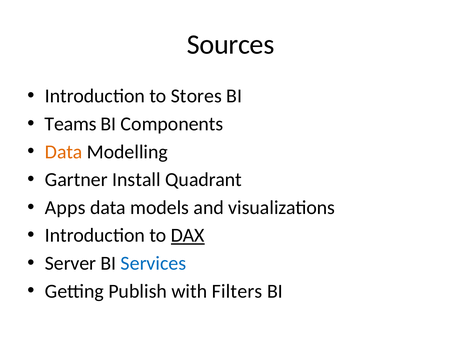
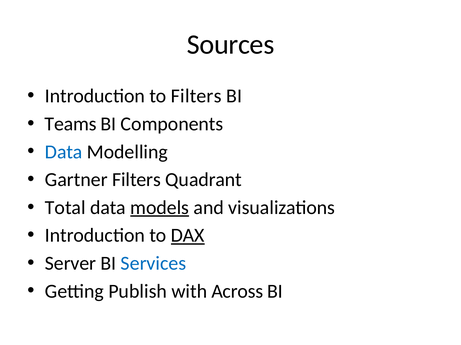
to Stores: Stores -> Filters
Data at (64, 152) colour: orange -> blue
Gartner Install: Install -> Filters
Apps: Apps -> Total
models underline: none -> present
Filters: Filters -> Across
